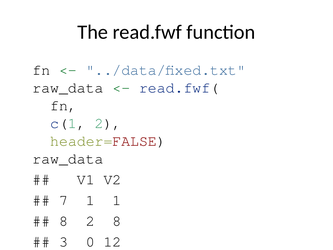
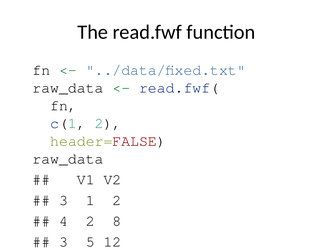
7 at (64, 200): 7 -> 3
1 1: 1 -> 2
8 at (64, 221): 8 -> 4
0: 0 -> 5
